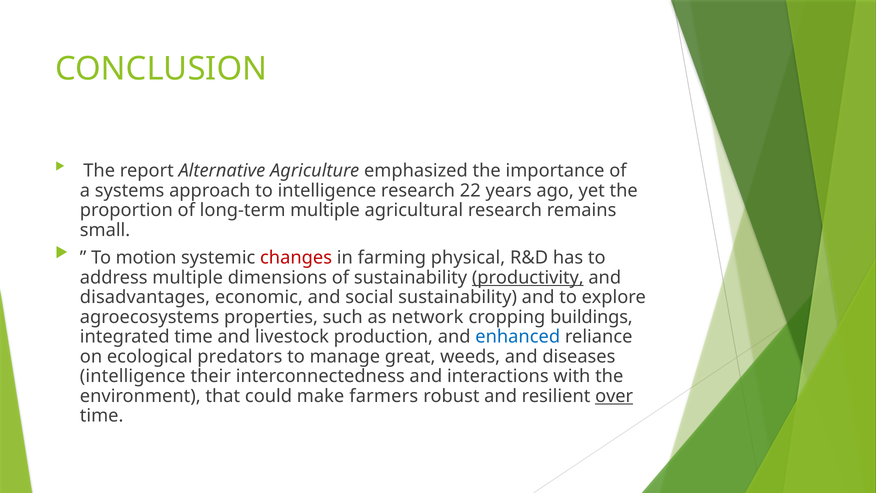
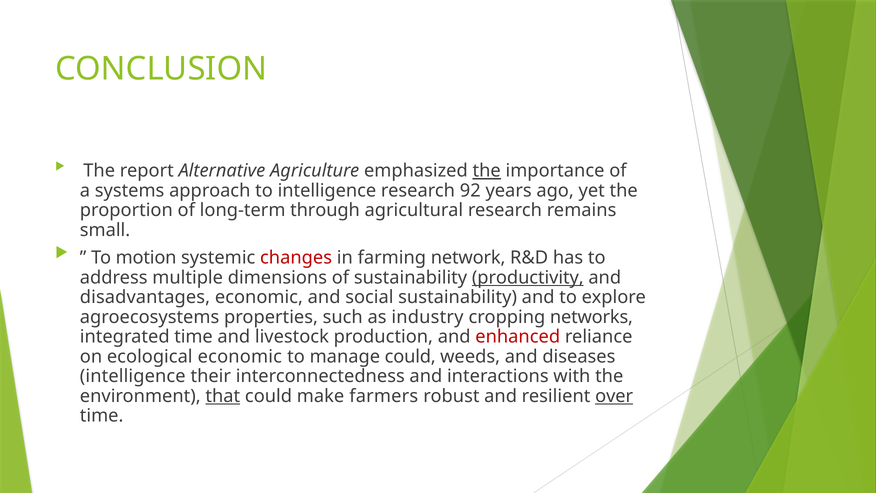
the at (487, 171) underline: none -> present
22: 22 -> 92
long-term multiple: multiple -> through
physical: physical -> network
network: network -> industry
buildings: buildings -> networks
enhanced colour: blue -> red
ecological predators: predators -> economic
manage great: great -> could
that underline: none -> present
